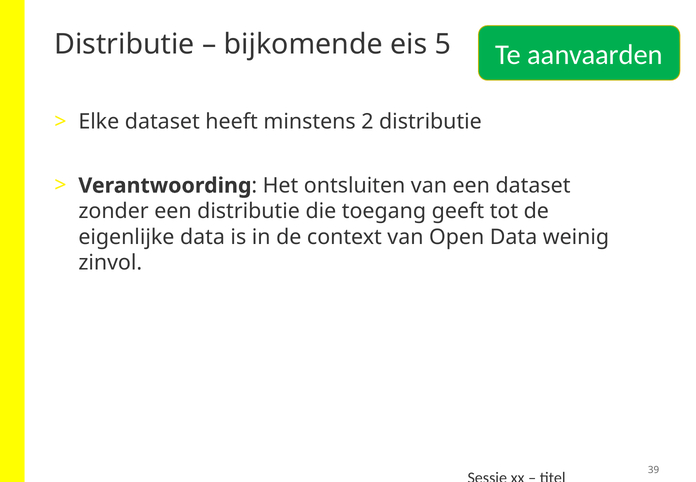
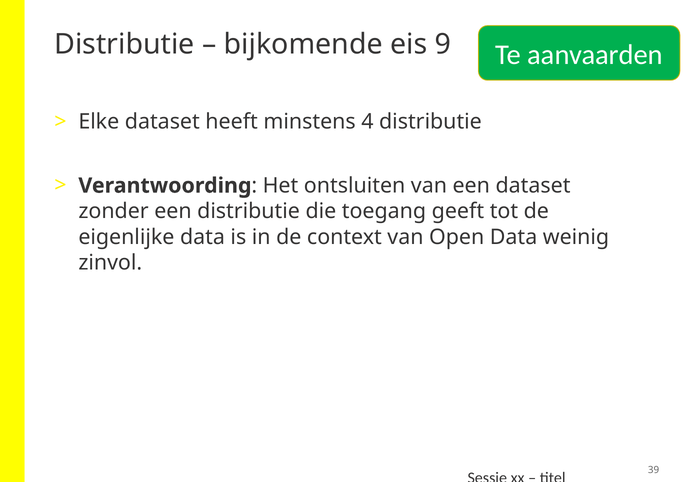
5: 5 -> 9
2: 2 -> 4
